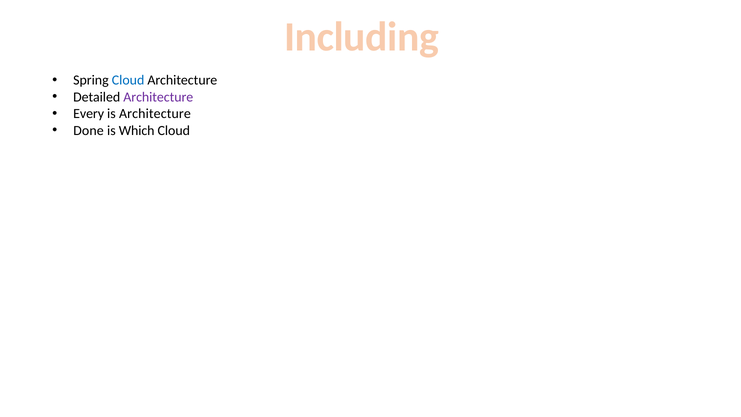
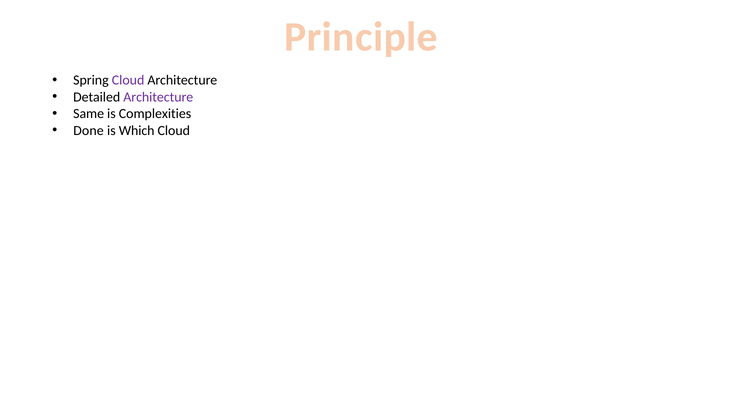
Including: Including -> Principle
Cloud at (128, 80) colour: blue -> purple
Every: Every -> Same
is Architecture: Architecture -> Complexities
